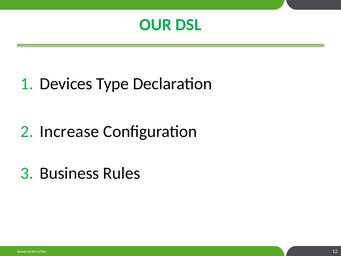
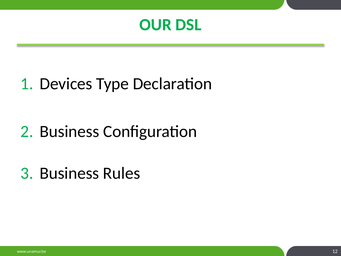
Increase at (69, 131): Increase -> Business
